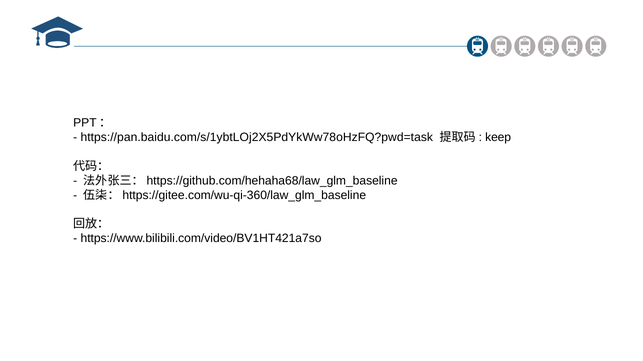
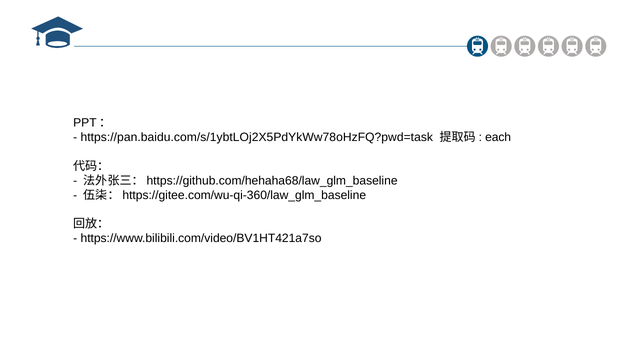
keep: keep -> each
